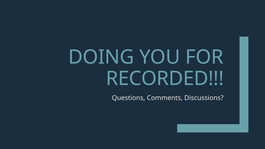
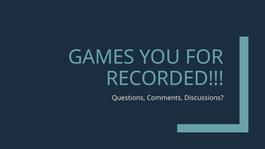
DOING: DOING -> GAMES
